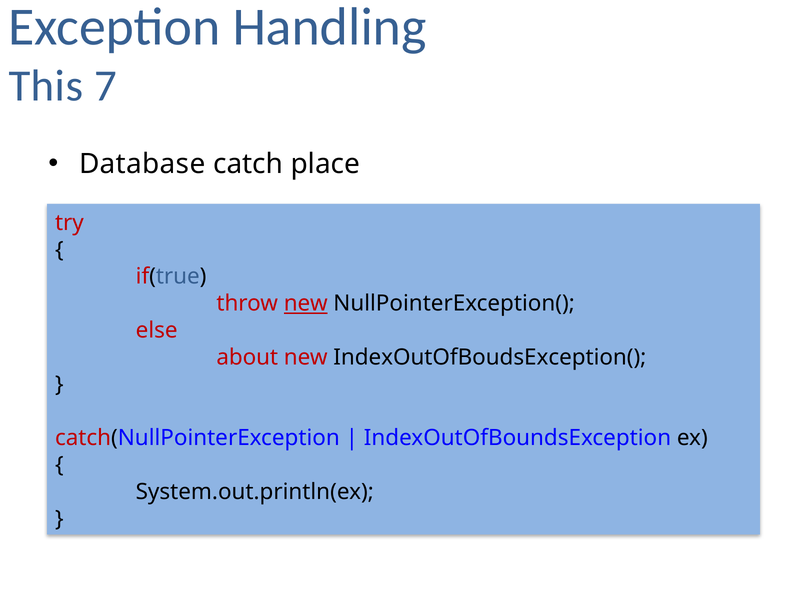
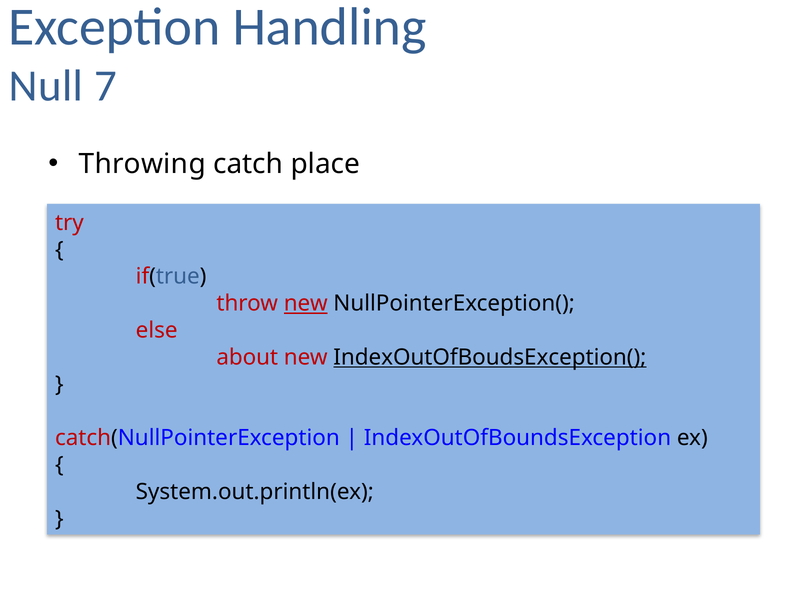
This: This -> Null
Database: Database -> Throwing
IndexOutOfBoudsException( underline: none -> present
